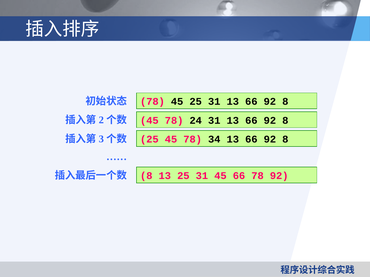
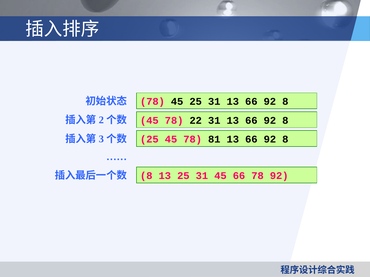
24: 24 -> 22
34: 34 -> 81
